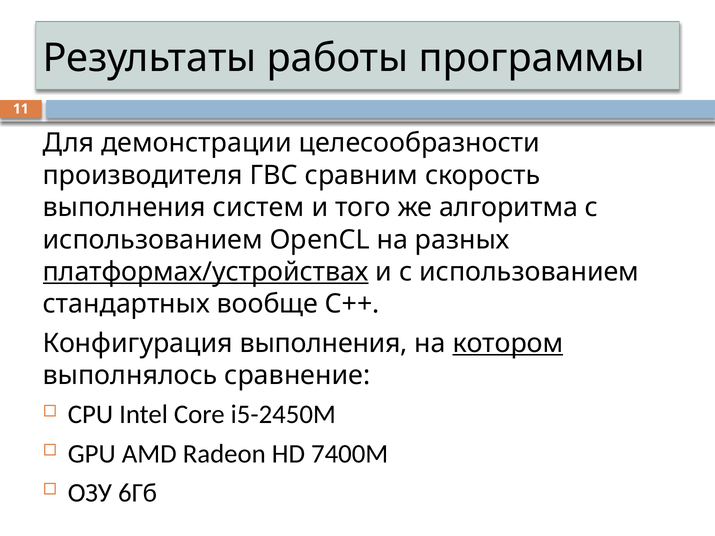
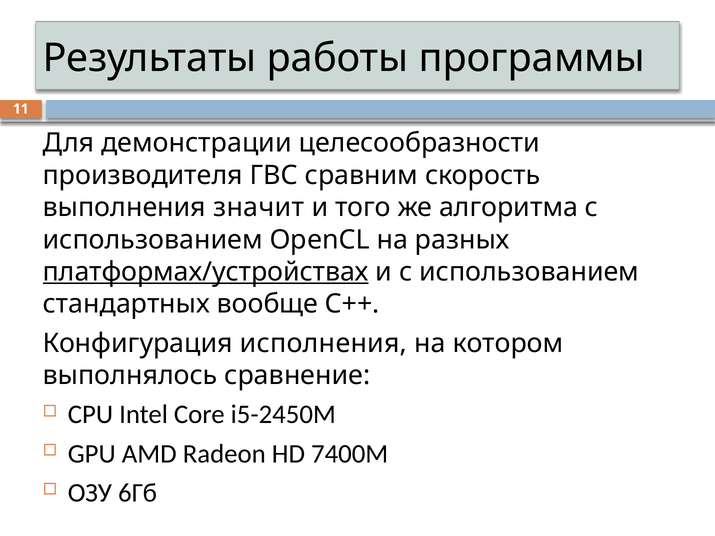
систем: систем -> значит
Конфигурация выполнения: выполнения -> исполнения
котором underline: present -> none
